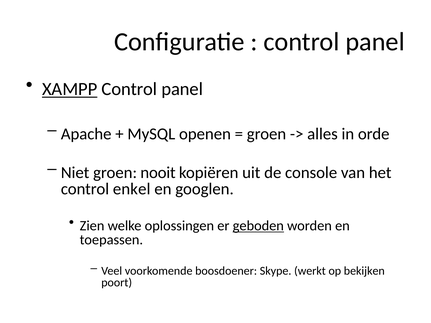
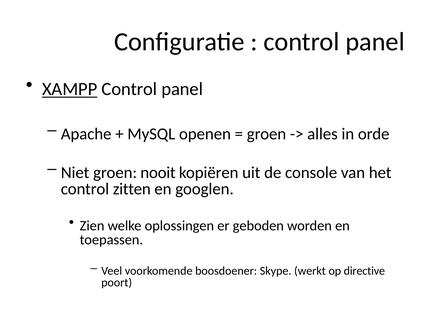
enkel: enkel -> zitten
geboden underline: present -> none
bekijken: bekijken -> directive
